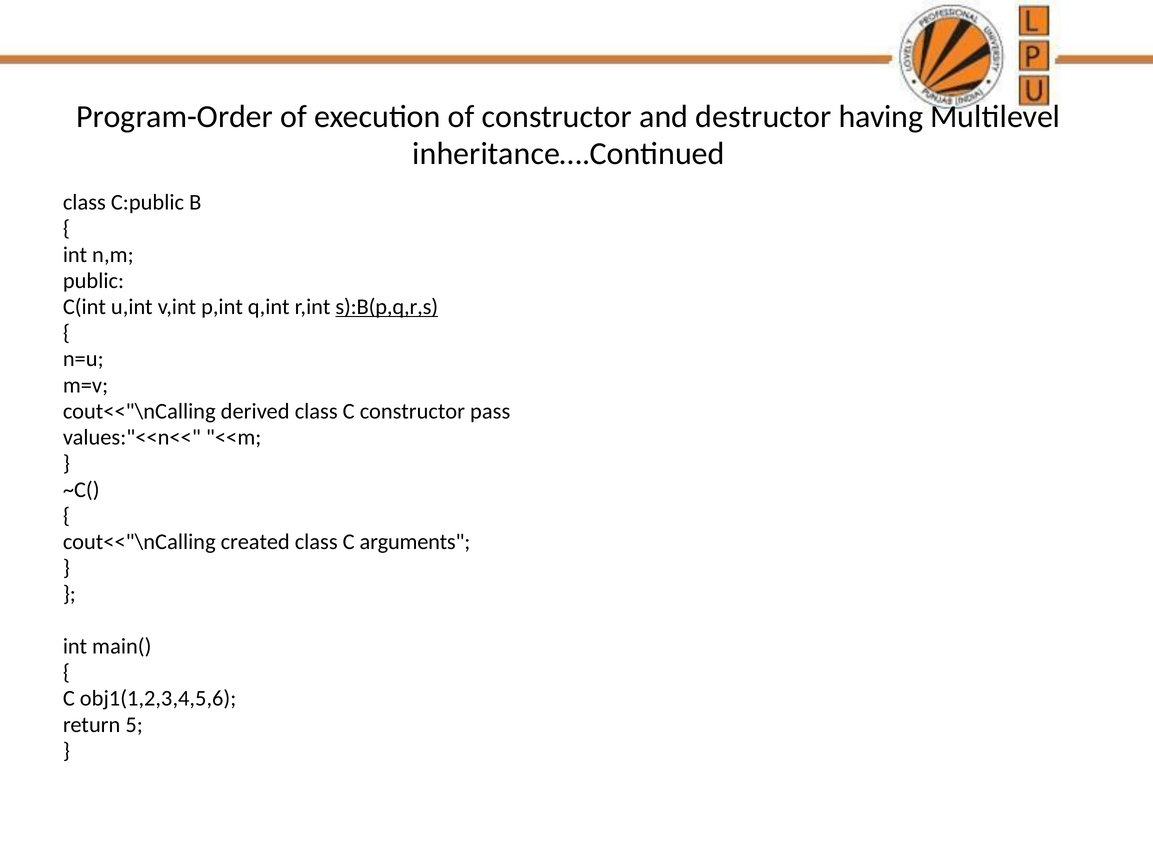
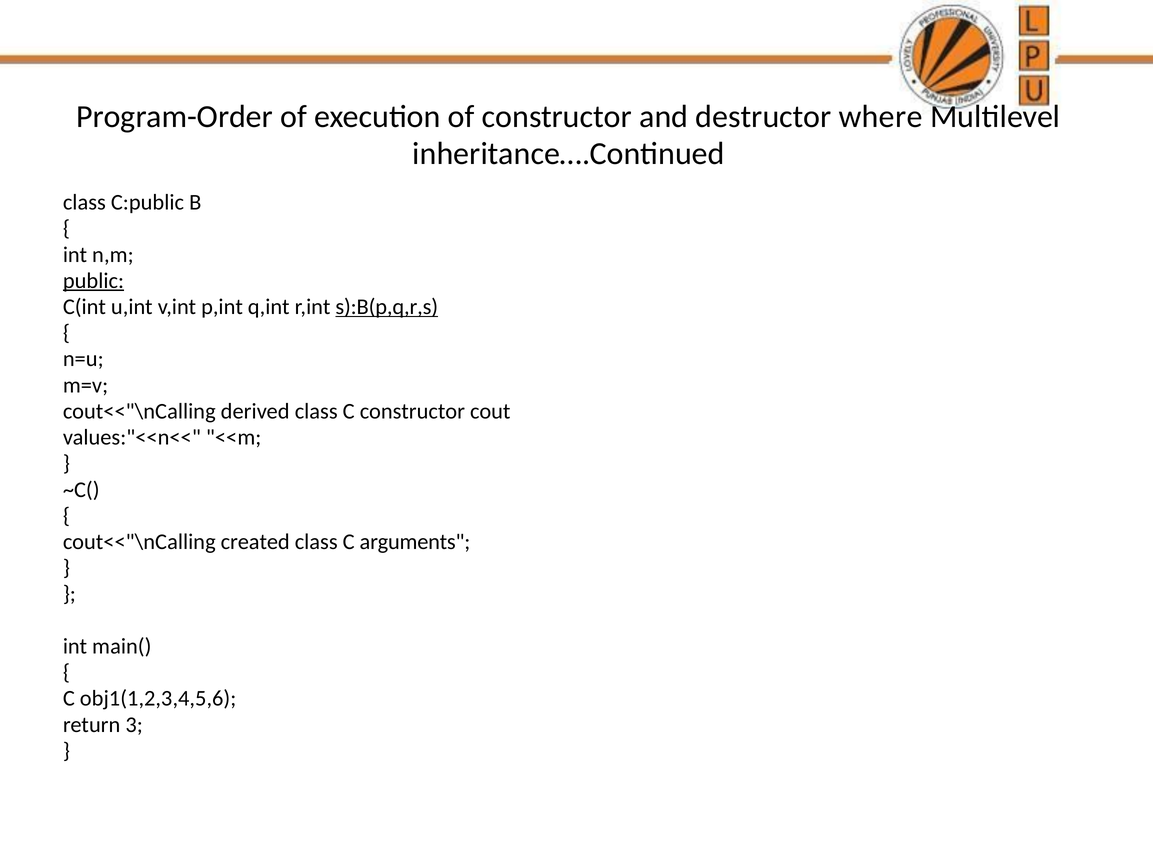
having: having -> where
public underline: none -> present
pass: pass -> cout
5: 5 -> 3
